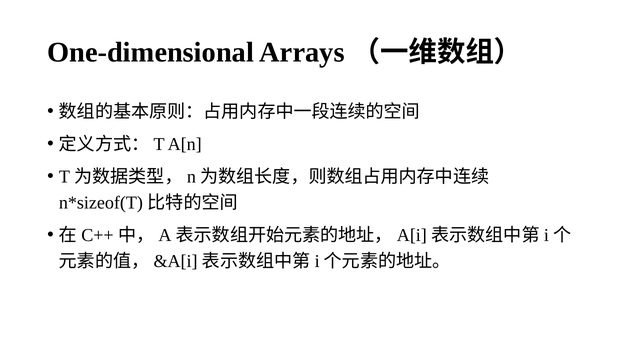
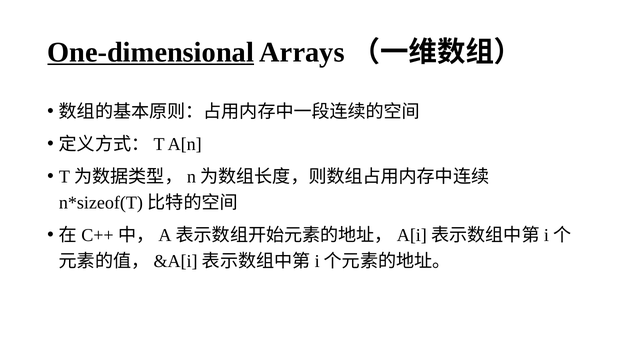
One-dimensional underline: none -> present
